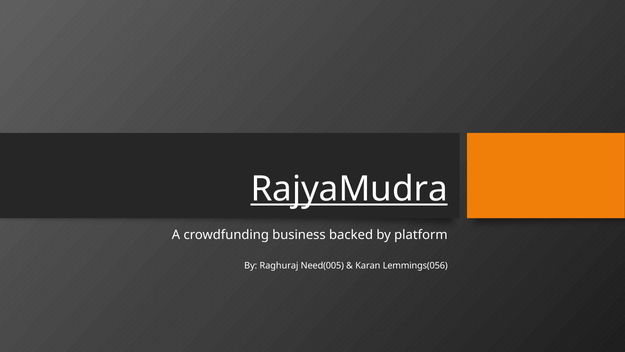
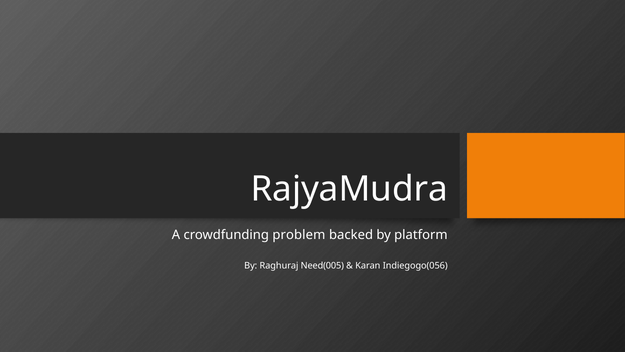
RajyaMudra underline: present -> none
business: business -> problem
Lemmings(056: Lemmings(056 -> Indiegogo(056
